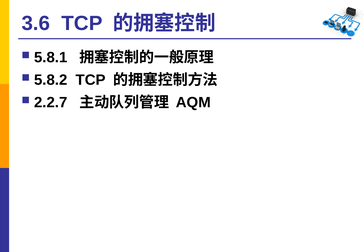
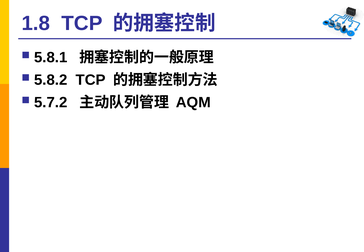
3.6: 3.6 -> 1.8
2.2.7: 2.2.7 -> 5.7.2
